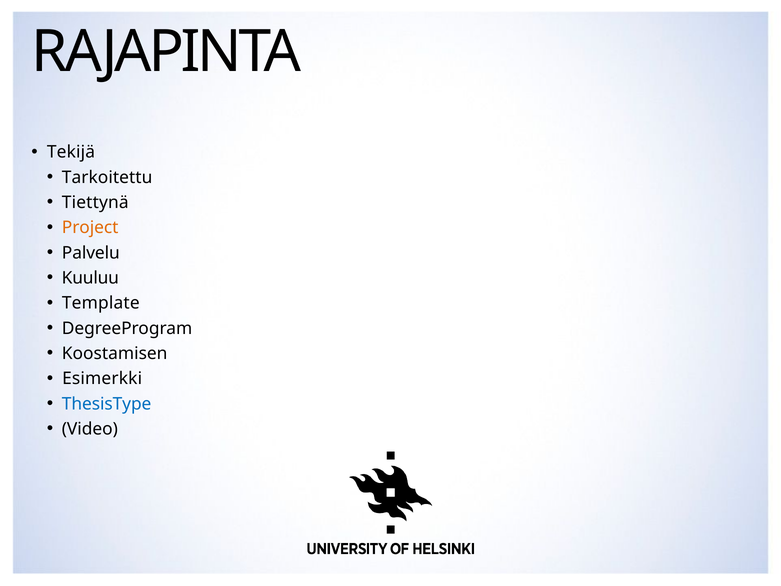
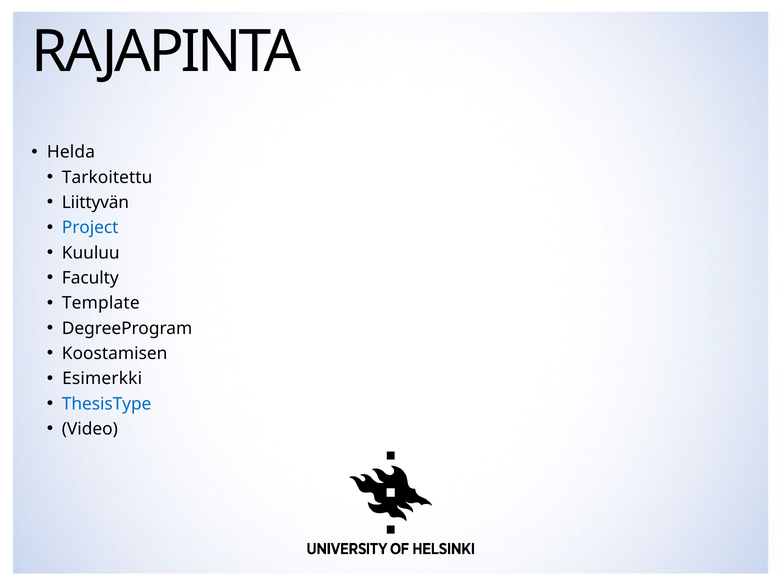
Tekijä: Tekijä -> Helda
Tiettynä: Tiettynä -> Liittyvän
Project colour: orange -> blue
Palvelu: Palvelu -> Kuuluu
Kuuluu: Kuuluu -> Faculty
